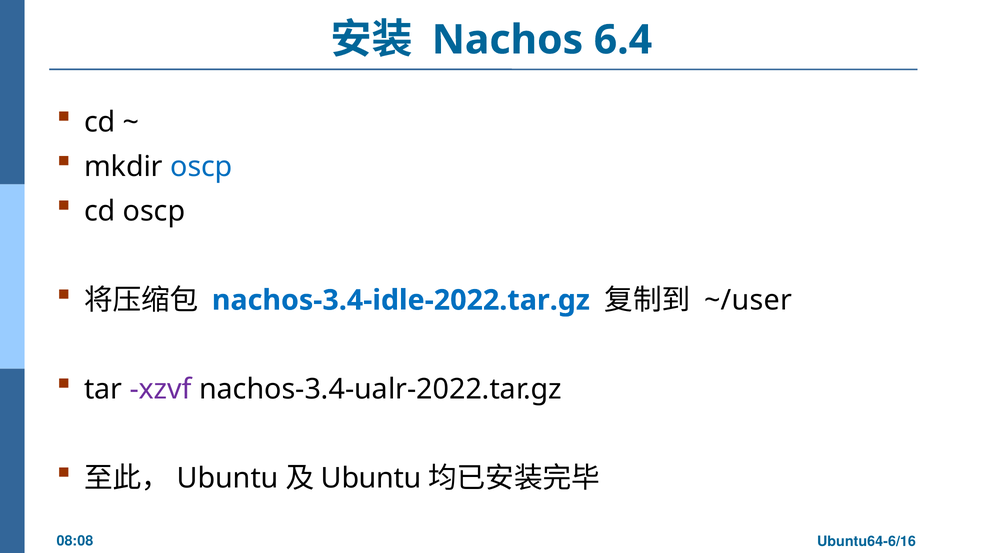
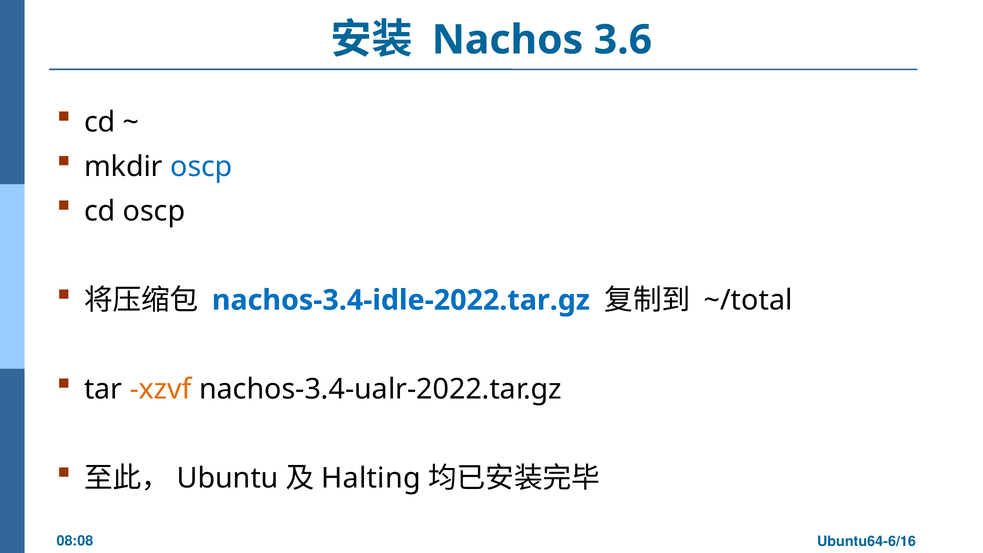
6.4: 6.4 -> 3.6
~/user: ~/user -> ~/total
xzvf colour: purple -> orange
Ubuntu at (371, 478): Ubuntu -> Halting
